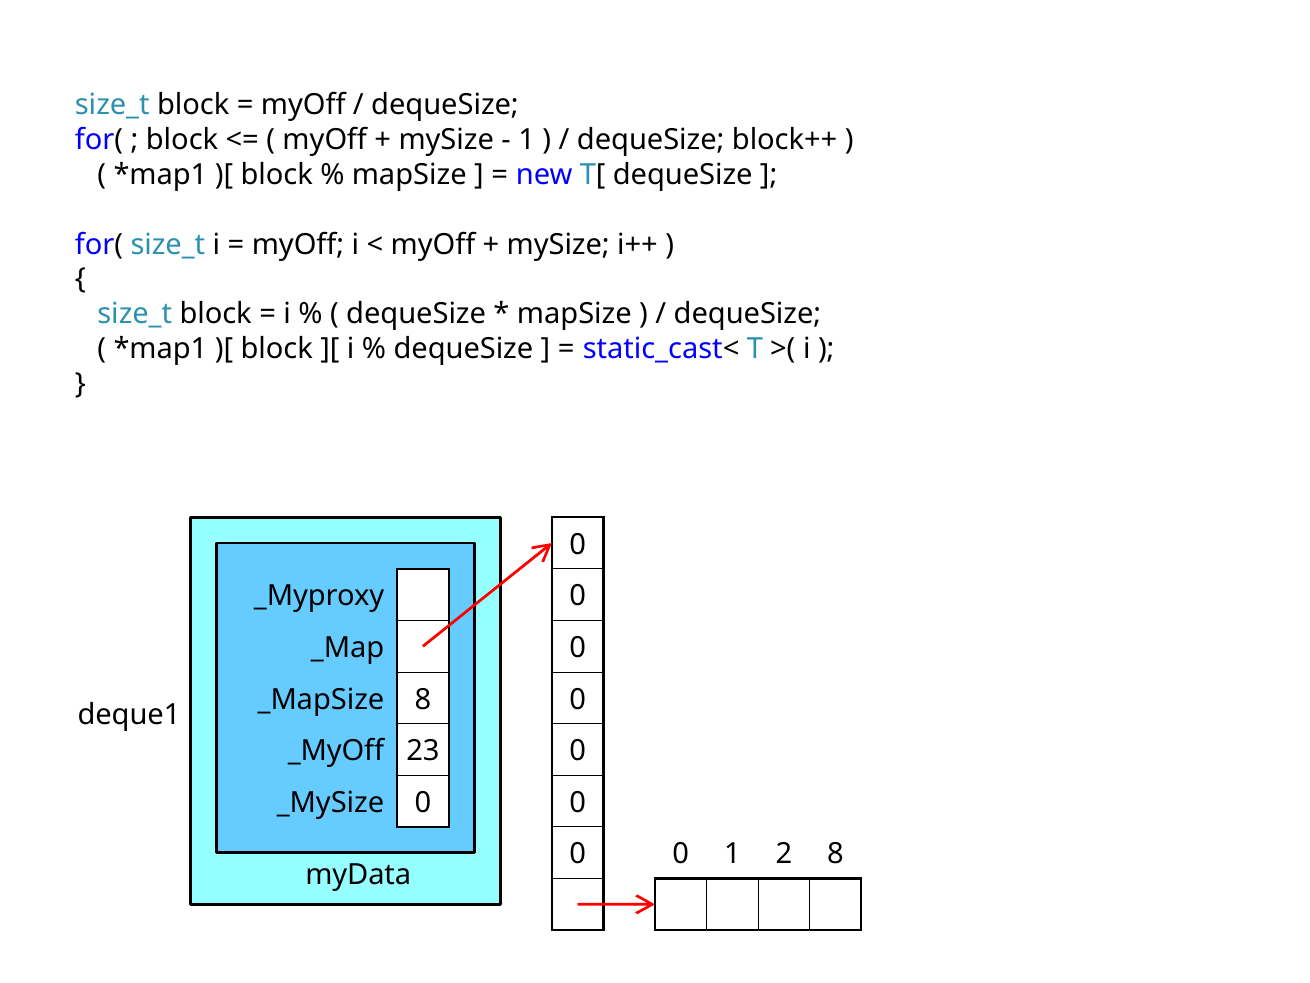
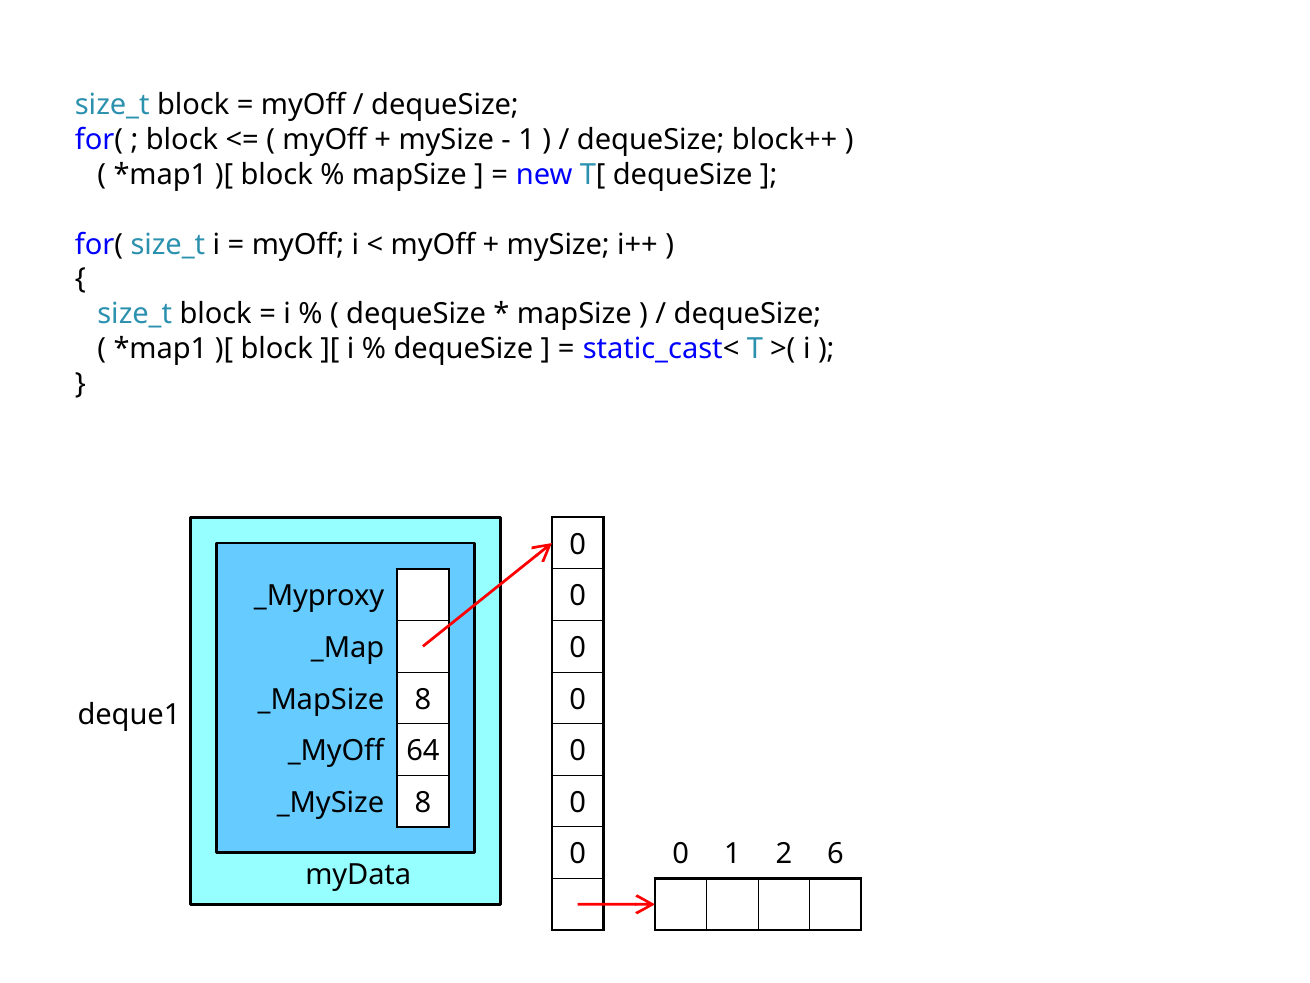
23: 23 -> 64
0 at (423, 802): 0 -> 8
2 8: 8 -> 6
